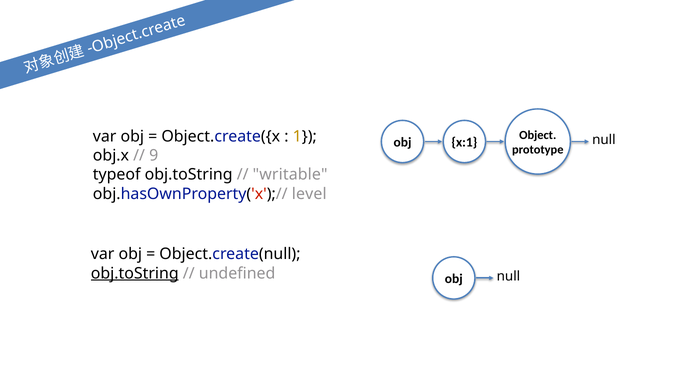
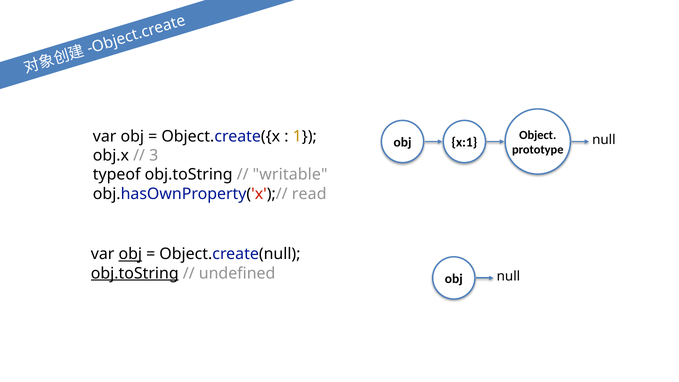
9: 9 -> 3
level: level -> read
obj at (130, 254) underline: none -> present
